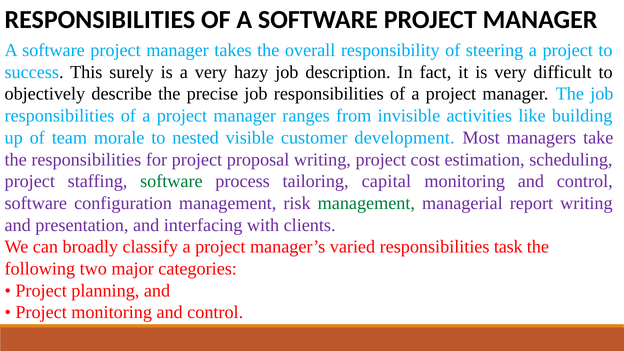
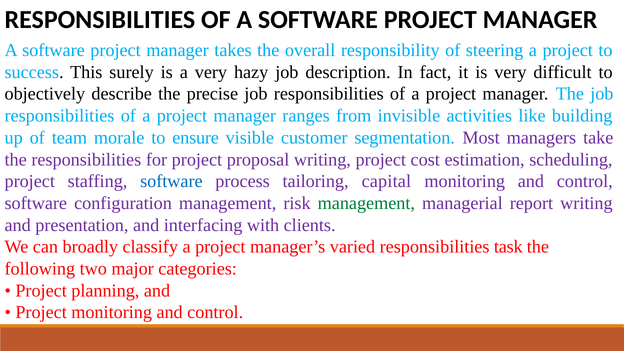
nested: nested -> ensure
development: development -> segmentation
software at (171, 181) colour: green -> blue
